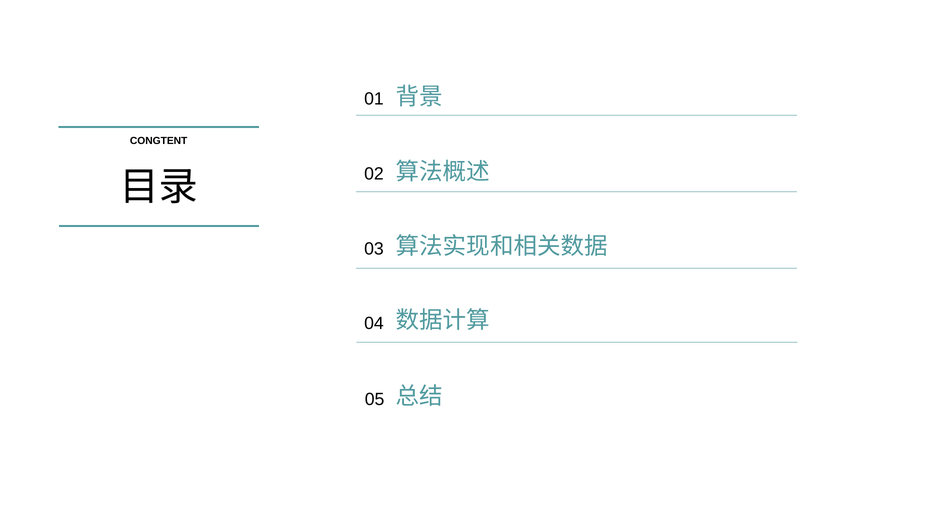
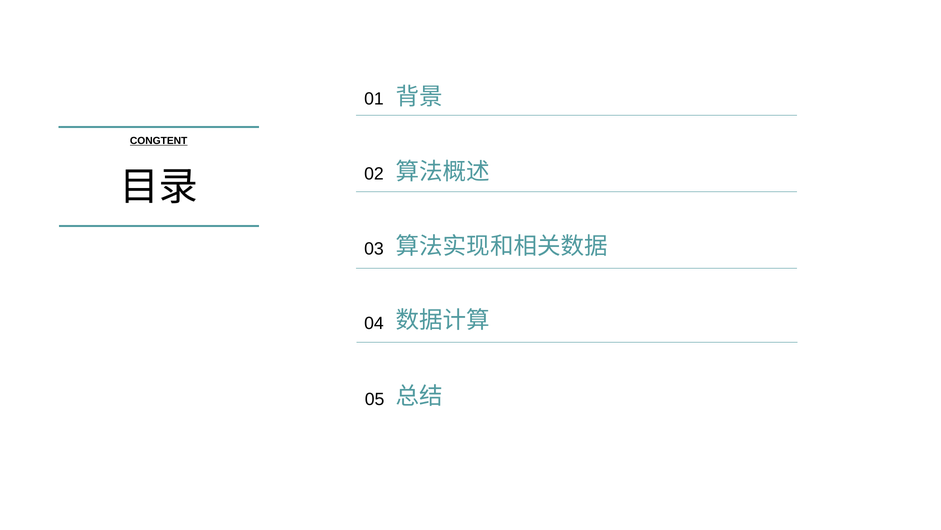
CONGTENT underline: none -> present
